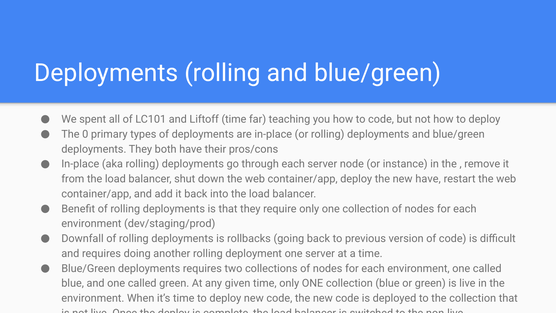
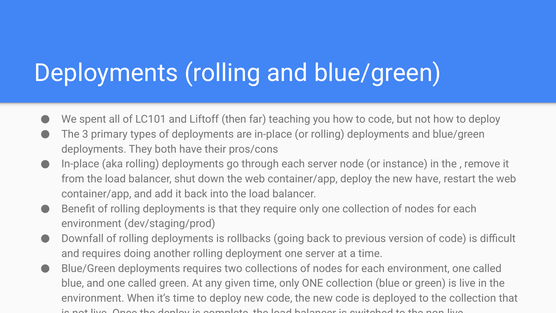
Liftoff time: time -> then
0: 0 -> 3
